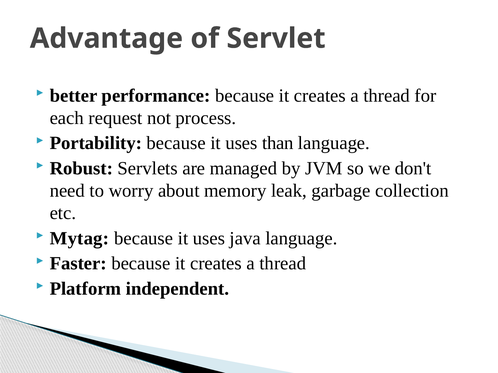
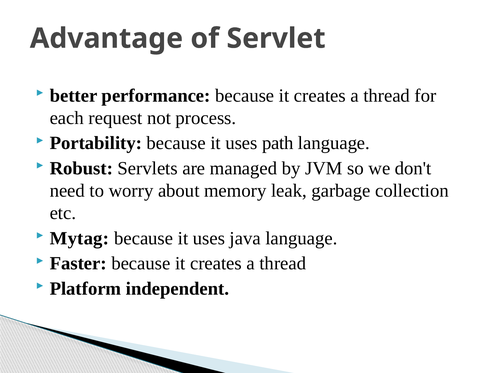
than: than -> path
